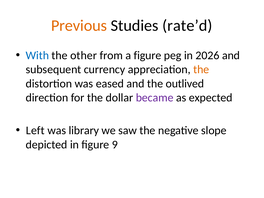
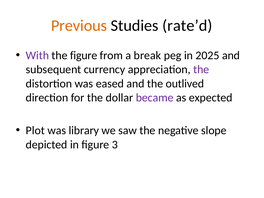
With colour: blue -> purple
the other: other -> figure
a figure: figure -> break
2026: 2026 -> 2025
the at (201, 69) colour: orange -> purple
Left: Left -> Plot
9: 9 -> 3
